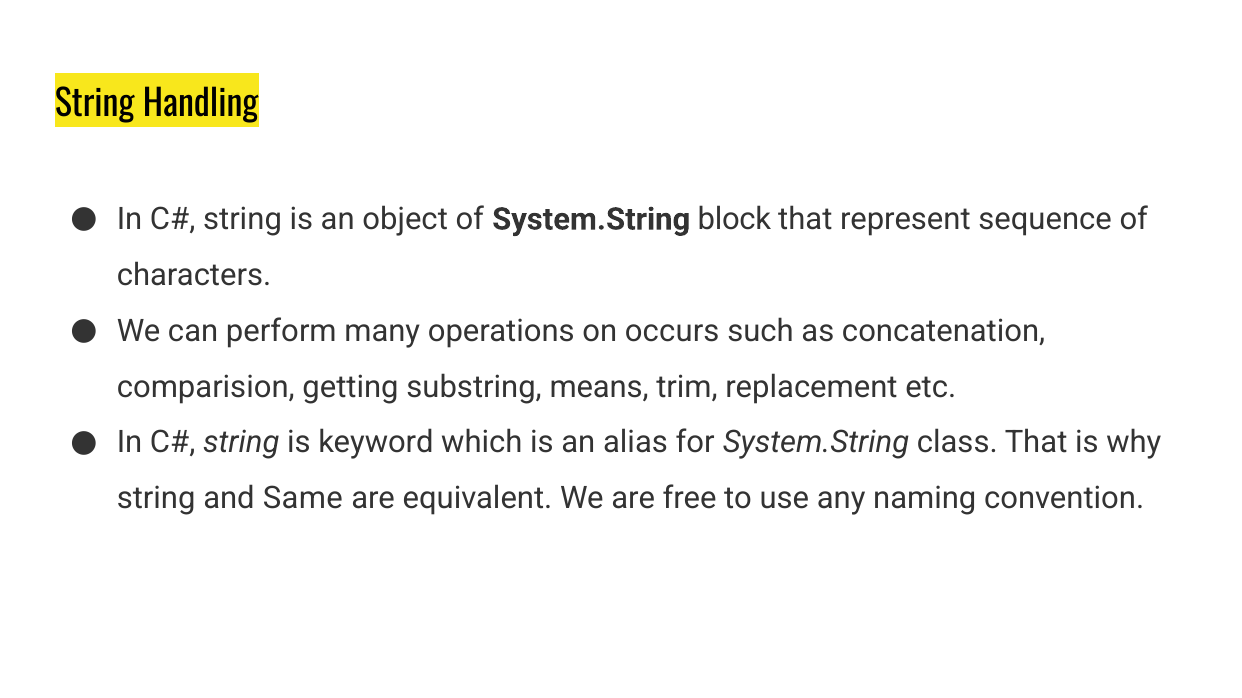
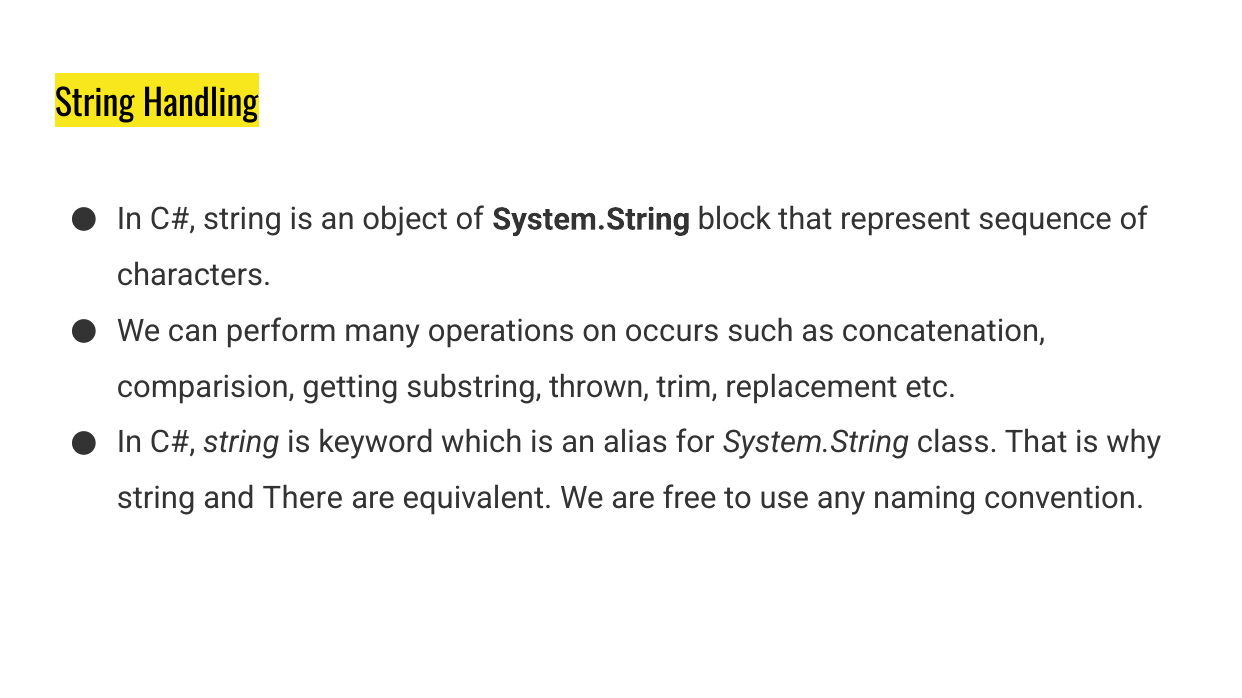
means: means -> thrown
Same: Same -> There
